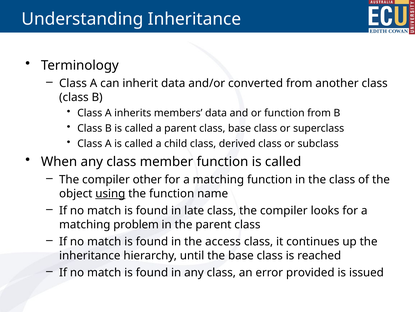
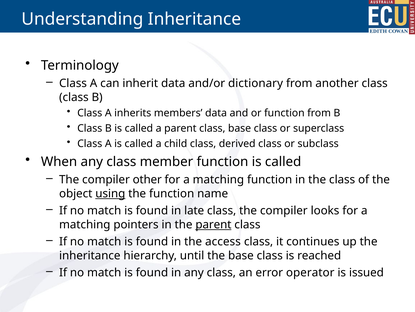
converted: converted -> dictionary
problem: problem -> pointers
parent at (213, 224) underline: none -> present
provided: provided -> operator
